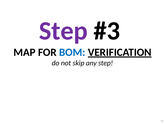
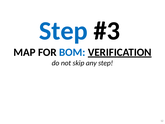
Step at (63, 31) colour: purple -> blue
